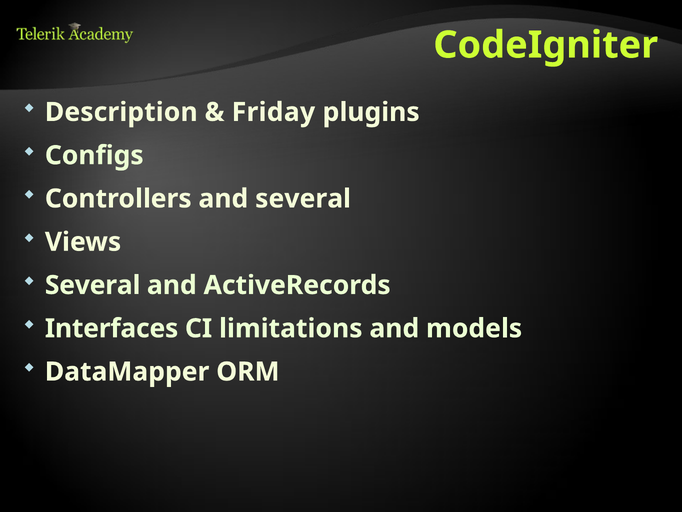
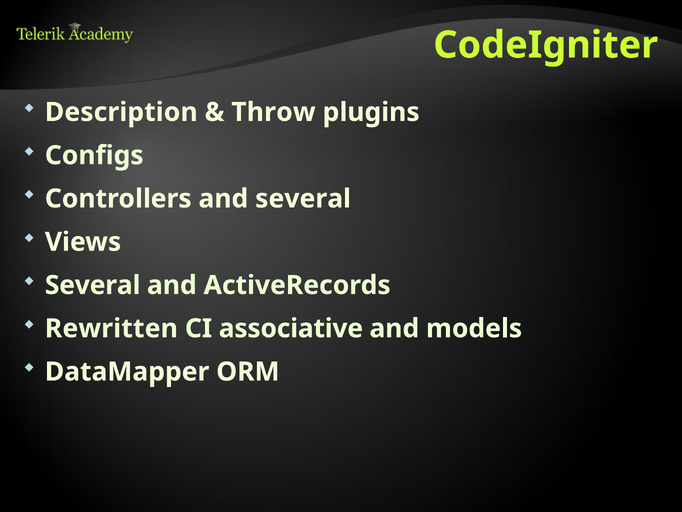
Friday: Friday -> Throw
Interfaces: Interfaces -> Rewritten
limitations: limitations -> associative
